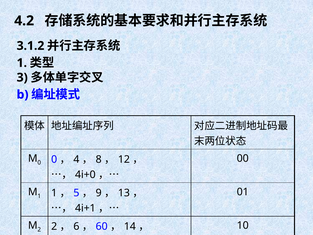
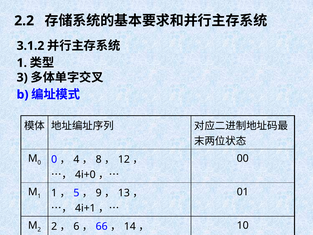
4.2: 4.2 -> 2.2
60: 60 -> 66
